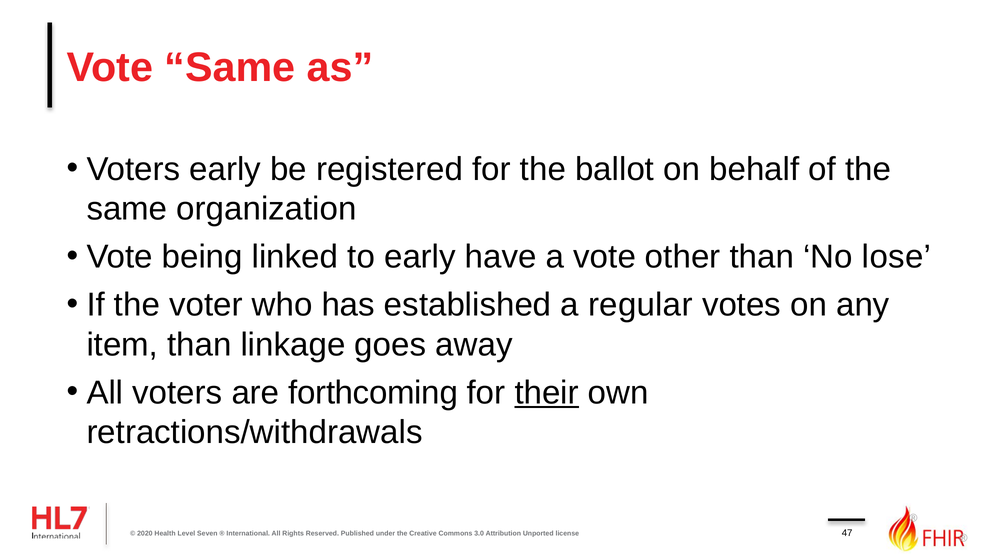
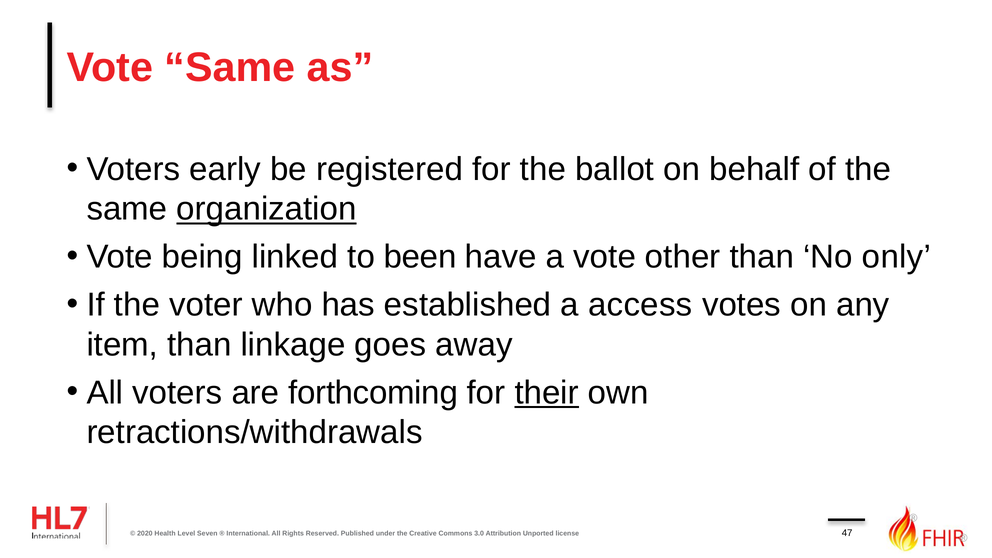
organization underline: none -> present
to early: early -> been
lose: lose -> only
regular: regular -> access
